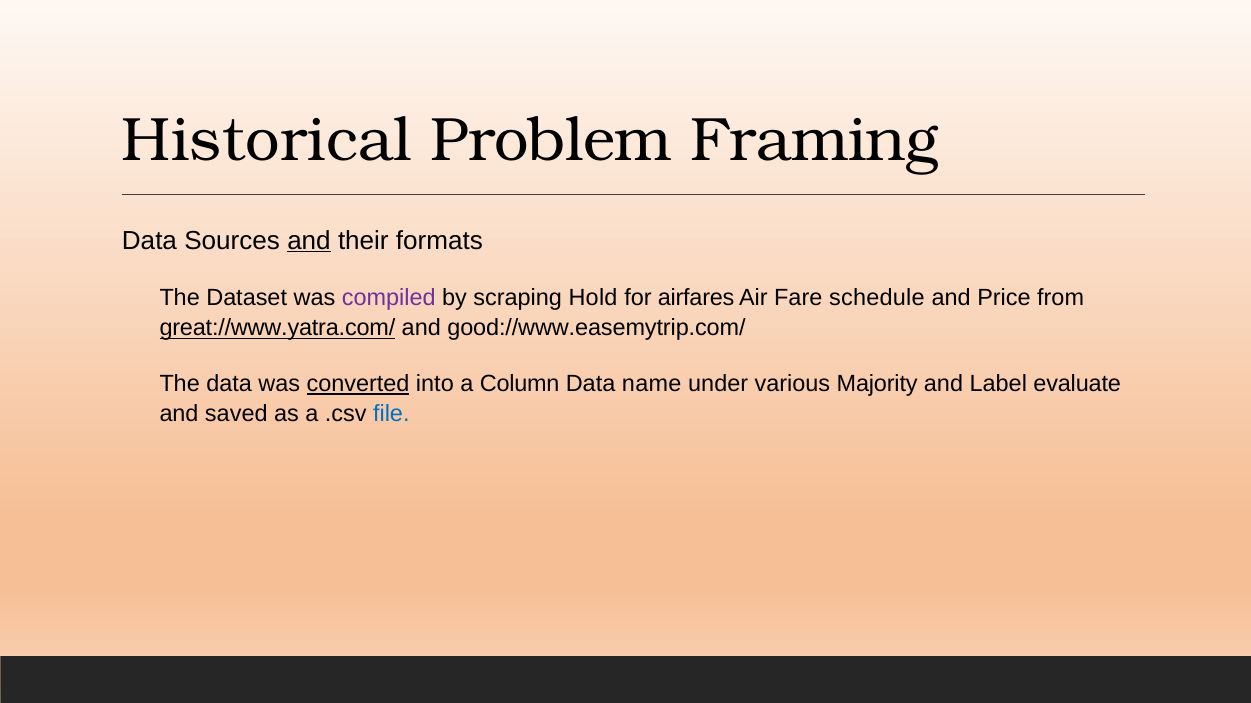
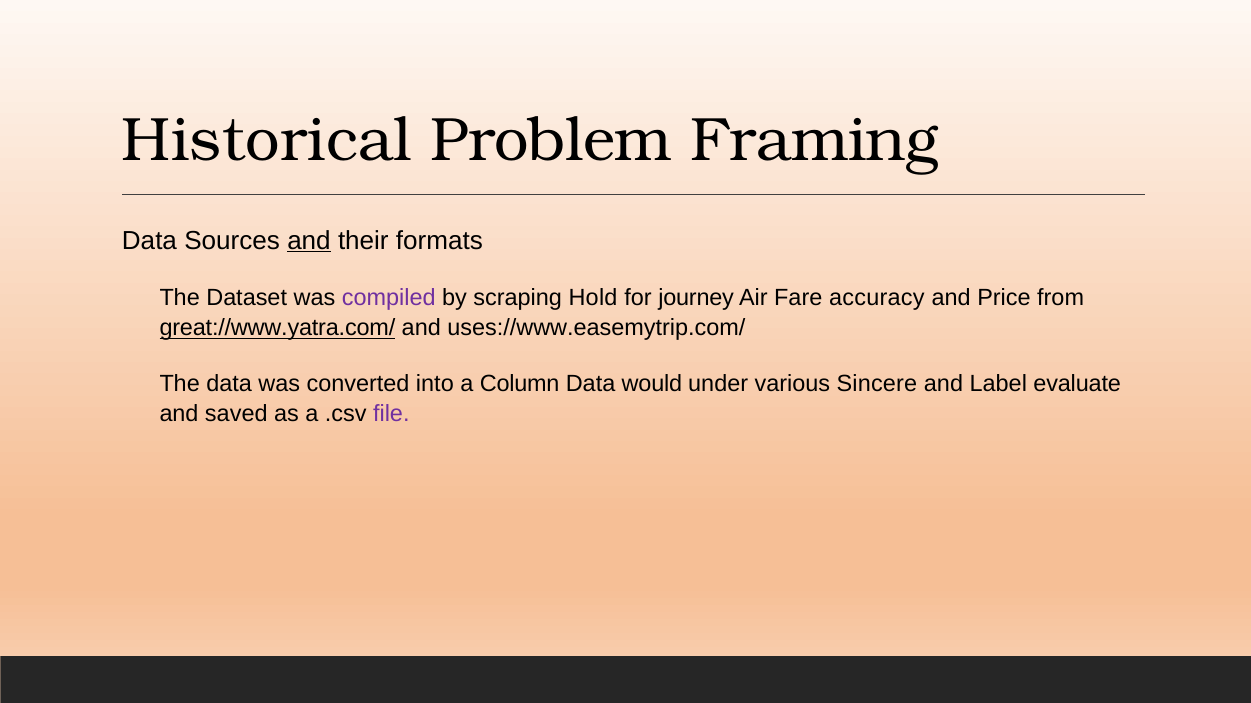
airfares: airfares -> journey
schedule: schedule -> accuracy
good://www.easemytrip.com/: good://www.easemytrip.com/ -> uses://www.easemytrip.com/
converted underline: present -> none
name: name -> would
Majority: Majority -> Sincere
file colour: blue -> purple
